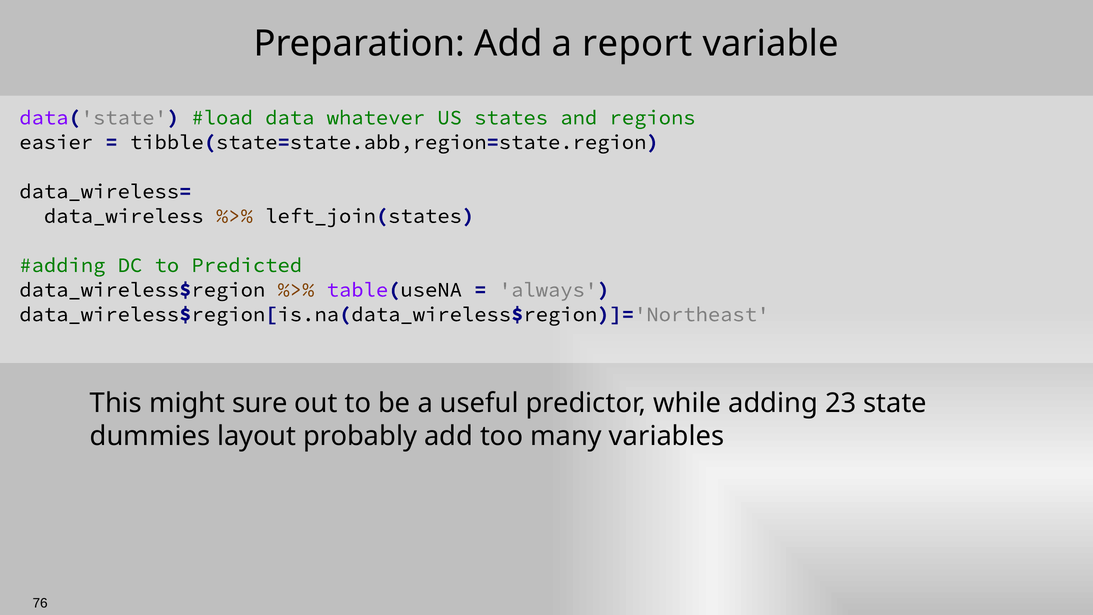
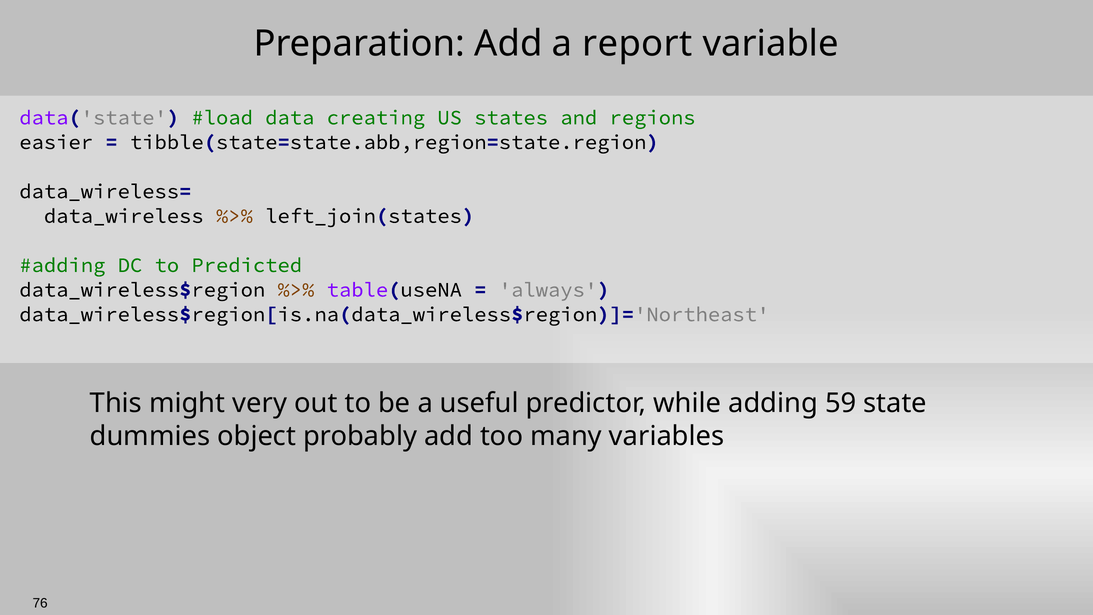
whatever: whatever -> creating
sure: sure -> very
23: 23 -> 59
layout: layout -> object
